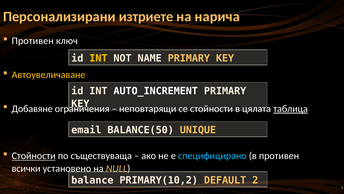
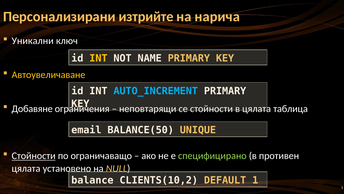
изтриете: изтриете -> изтрийте
Противен at (33, 41): Противен -> Уникални
AUTO_INCREMENT colour: white -> light blue
таблица underline: present -> none
съществуваща: съществуваща -> ограничаващо
специфицирано colour: light blue -> light green
всички at (26, 168): всички -> цялата
PRIMARY(10,2: PRIMARY(10,2 -> CLIENTS(10,2
2: 2 -> 1
